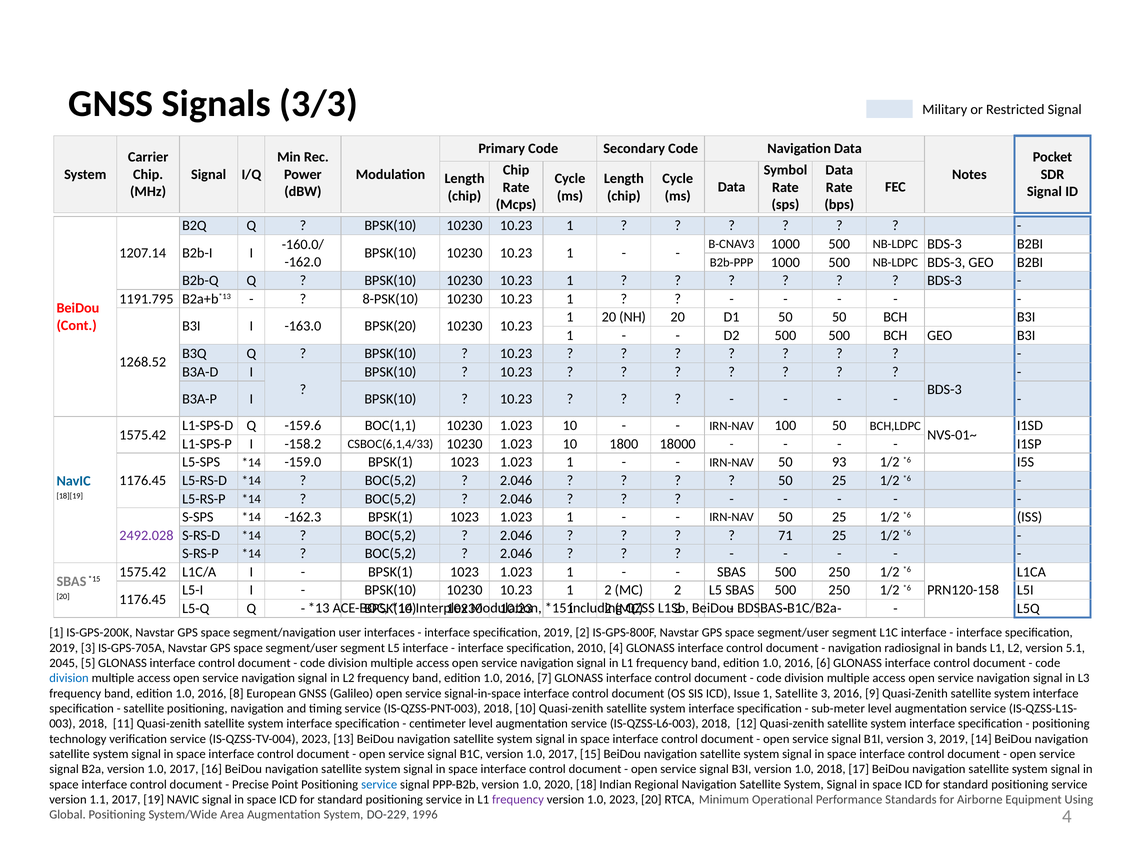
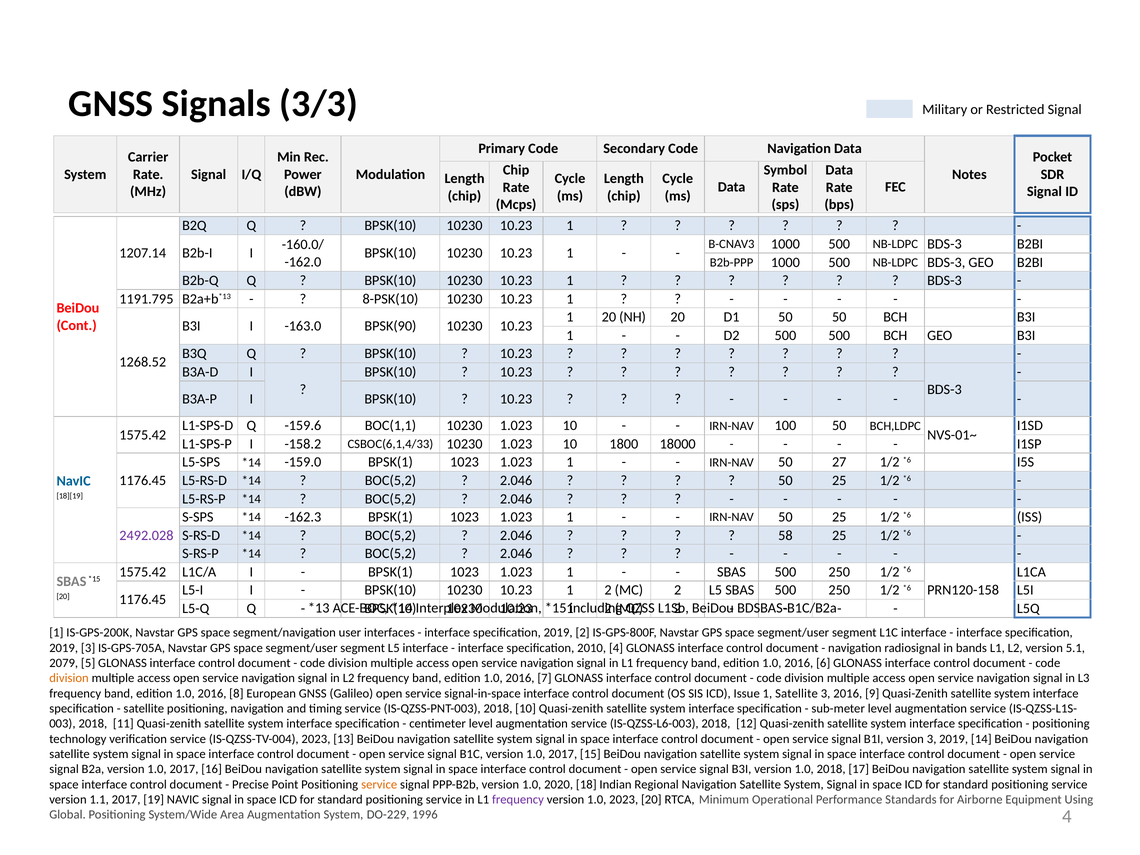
Chip at (148, 174): Chip -> Rate
BPSK(20: BPSK(20 -> BPSK(90
93: 93 -> 27
71: 71 -> 58
2045: 2045 -> 2079
division at (69, 678) colour: blue -> orange
service at (379, 784) colour: blue -> orange
